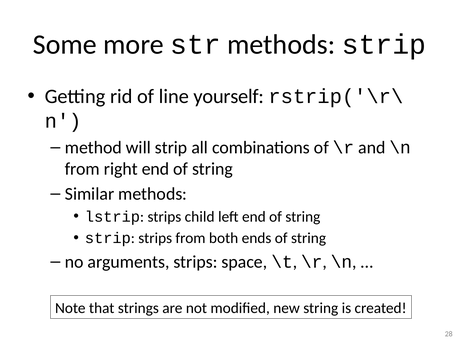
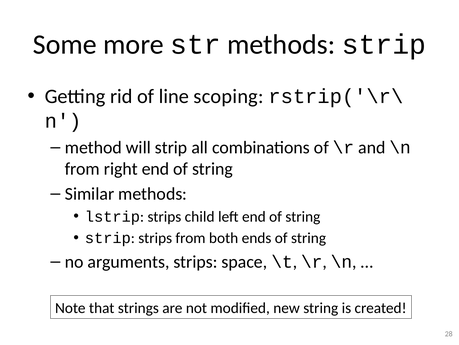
yourself: yourself -> scoping
